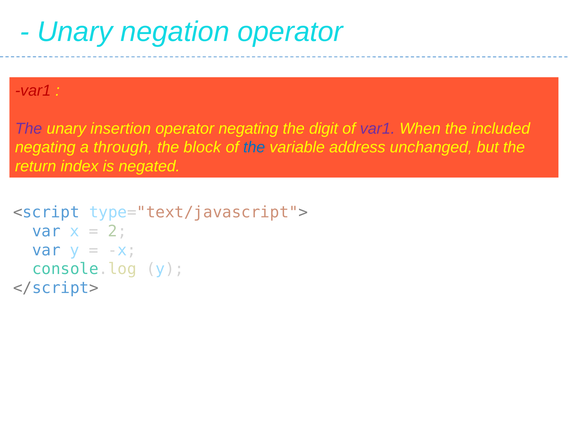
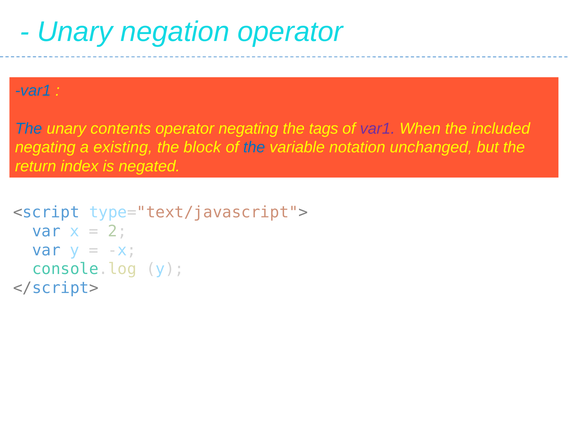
var1 at (33, 91) colour: red -> blue
The at (29, 128) colour: purple -> blue
insertion: insertion -> contents
digit: digit -> tags
through: through -> existing
address: address -> notation
